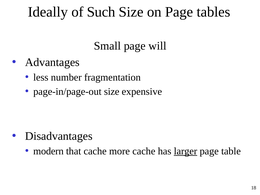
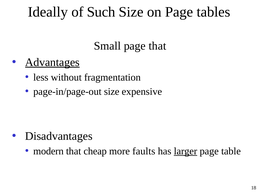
page will: will -> that
Advantages underline: none -> present
number: number -> without
that cache: cache -> cheap
more cache: cache -> faults
